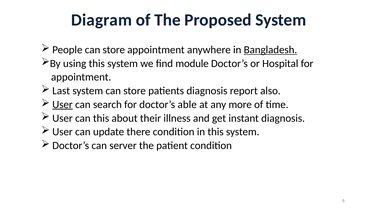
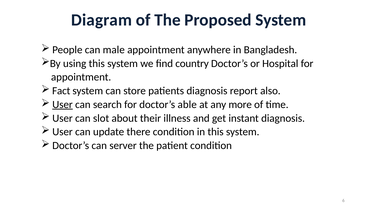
People can store: store -> male
Bangladesh underline: present -> none
module: module -> country
Last: Last -> Fact
can this: this -> slot
